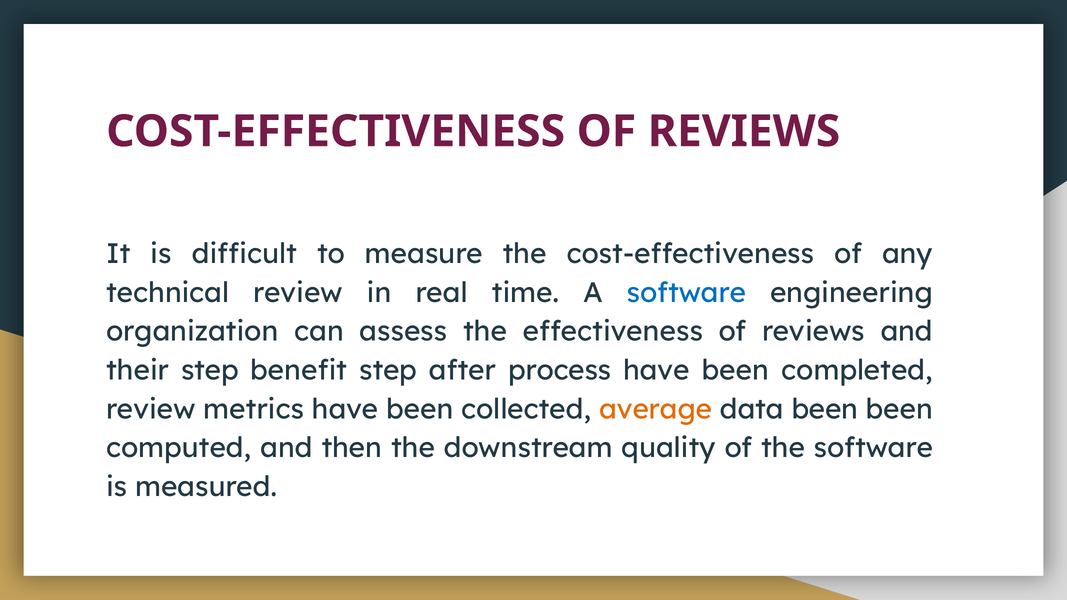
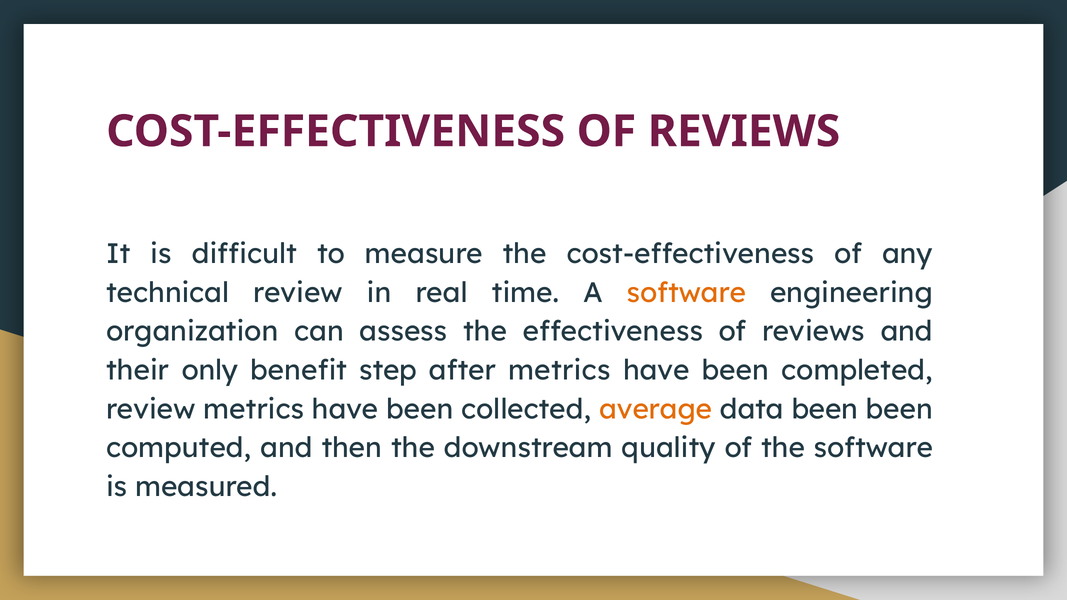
software at (687, 293) colour: blue -> orange
their step: step -> only
after process: process -> metrics
